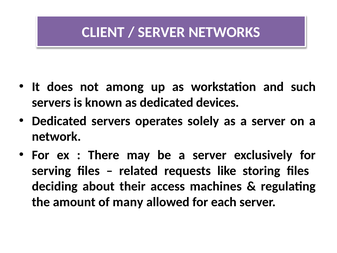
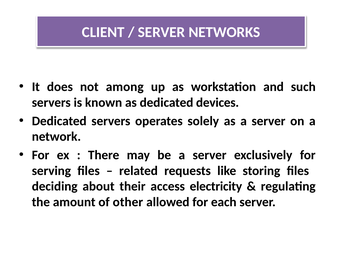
machines: machines -> electricity
many: many -> other
